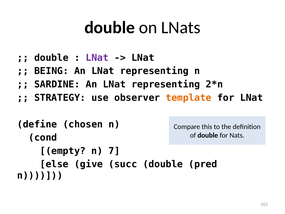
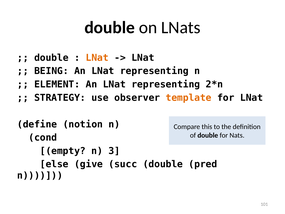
LNat at (97, 58) colour: purple -> orange
SARDINE: SARDINE -> ELEMENT
chosen: chosen -> notion
7: 7 -> 3
